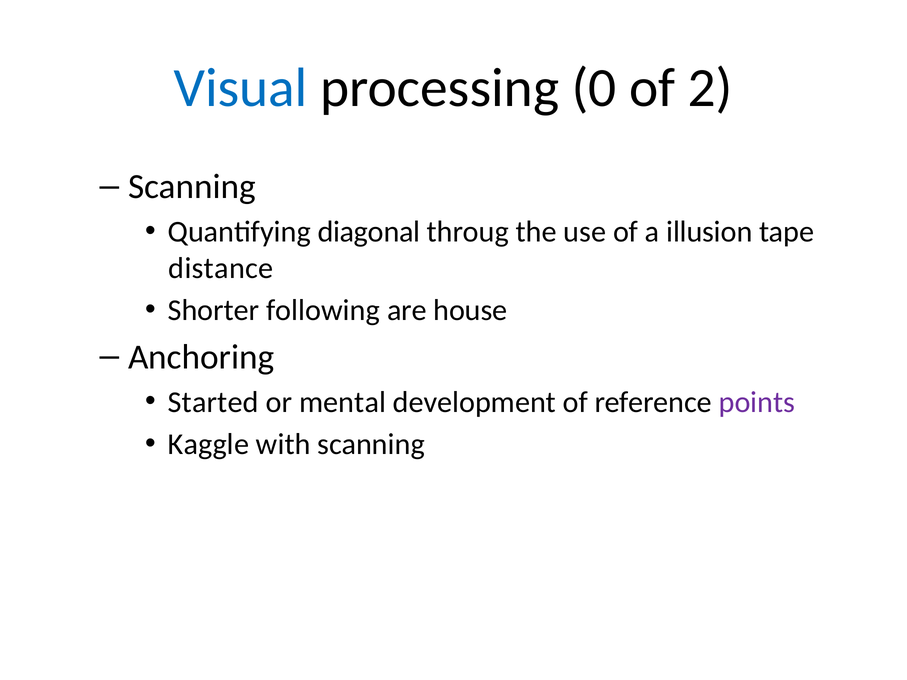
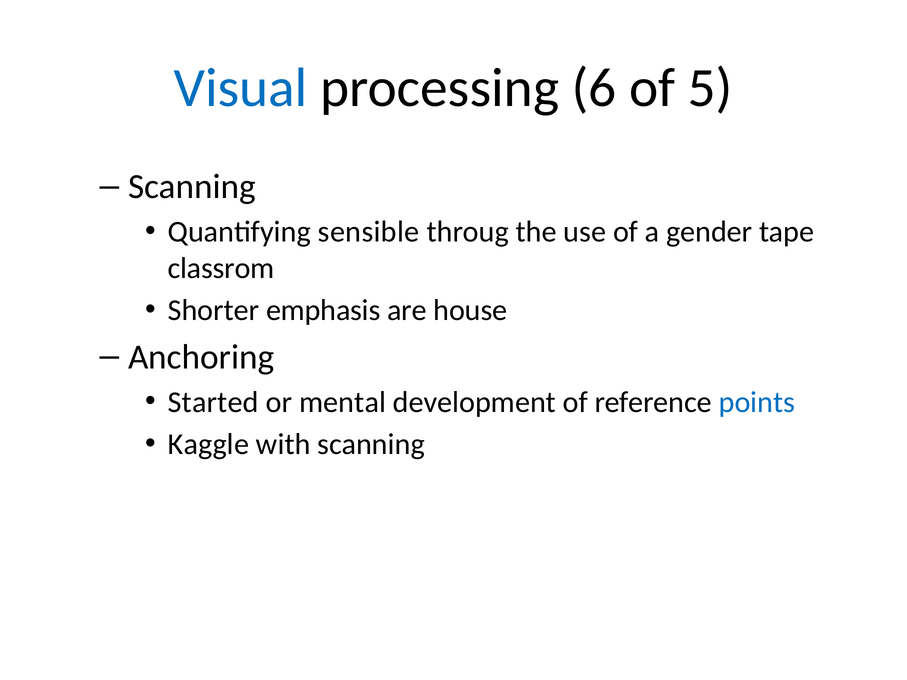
0: 0 -> 6
2: 2 -> 5
diagonal: diagonal -> sensible
illusion: illusion -> gender
distance: distance -> classrom
following: following -> emphasis
points colour: purple -> blue
